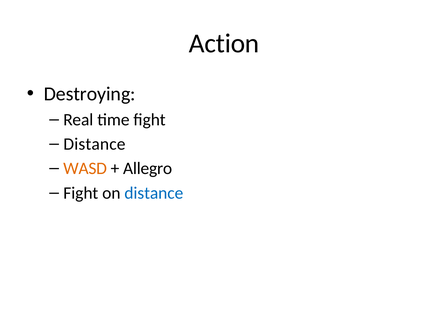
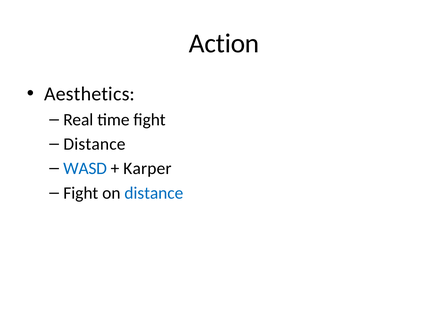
Destroying: Destroying -> Aesthetics
WASD colour: orange -> blue
Allegro: Allegro -> Karper
